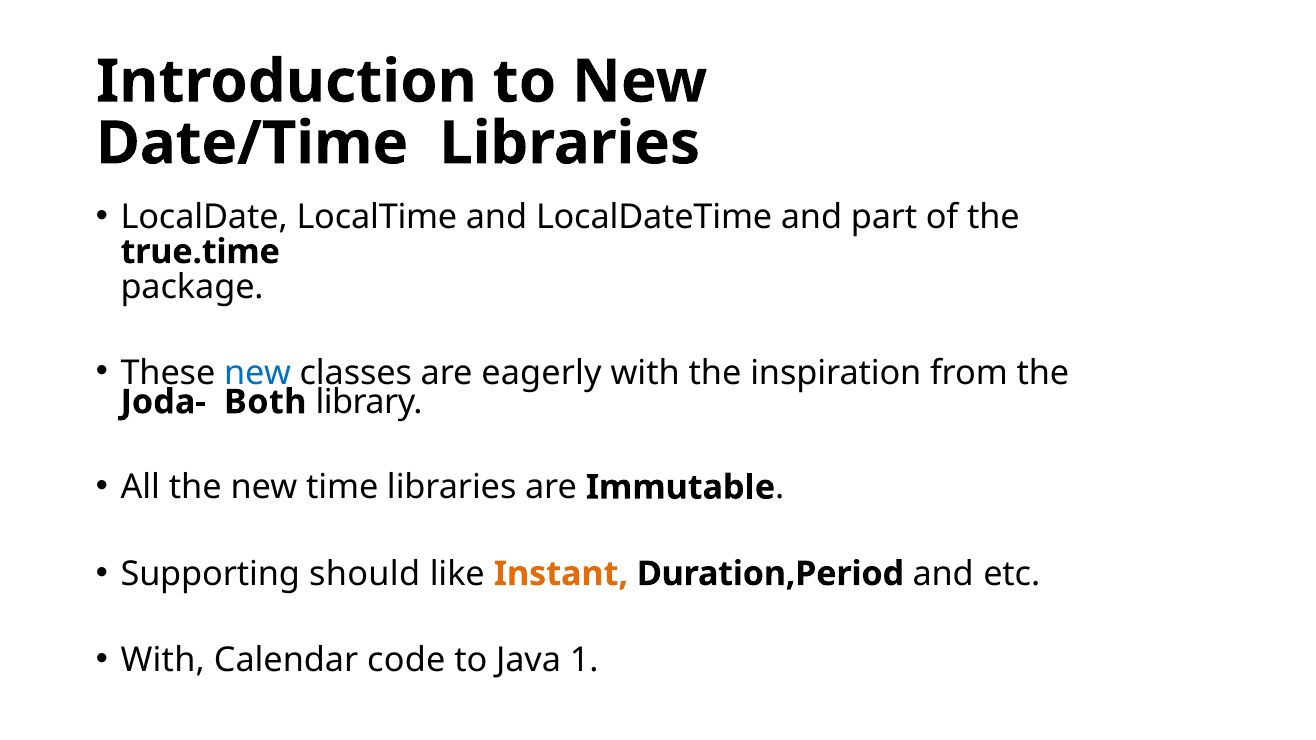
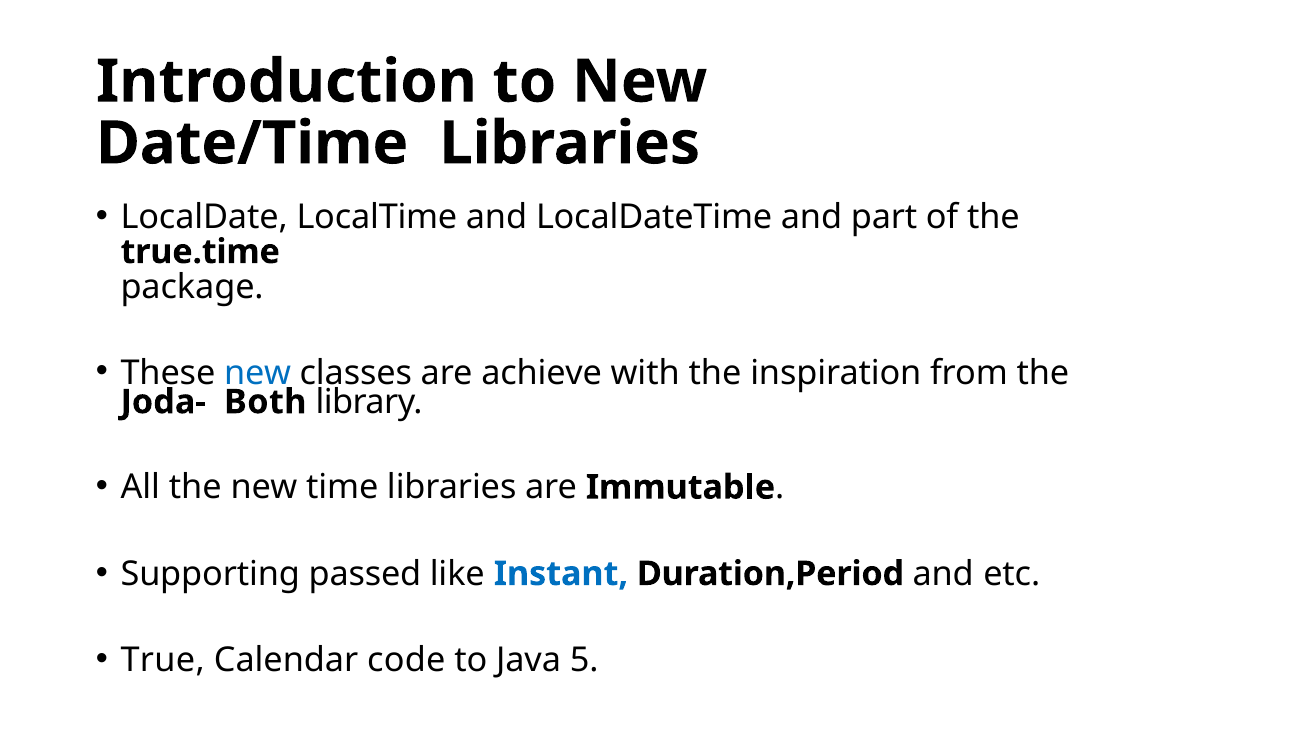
eagerly: eagerly -> achieve
should: should -> passed
Instant colour: orange -> blue
With at (163, 660): With -> True
1: 1 -> 5
